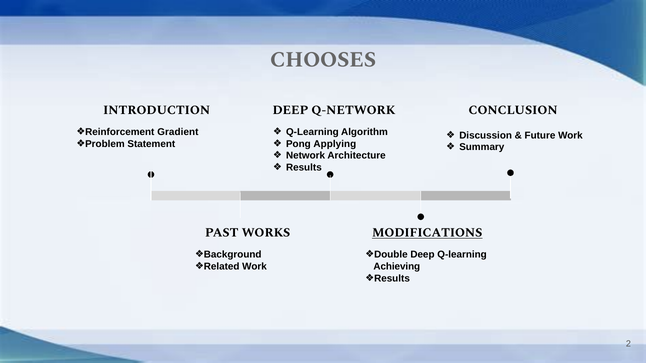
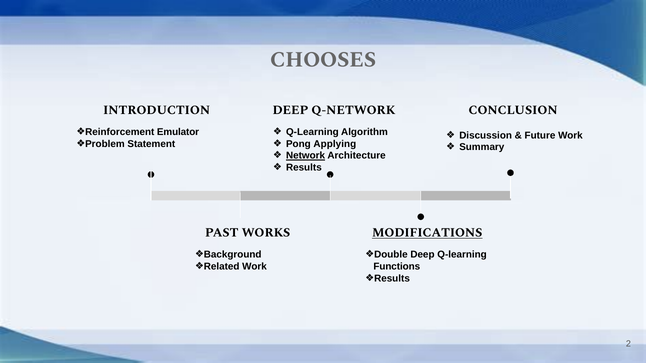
Gradient: Gradient -> Emulator
Network underline: none -> present
Achieving: Achieving -> Functions
